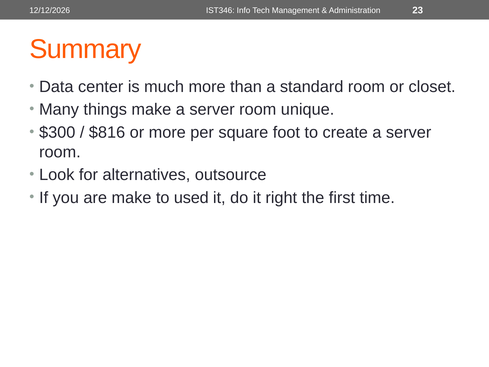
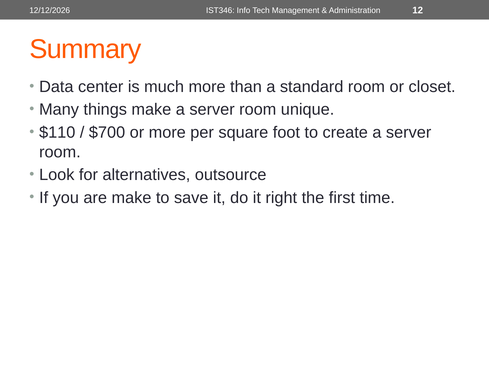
23: 23 -> 12
$300: $300 -> $110
$816: $816 -> $700
used: used -> save
